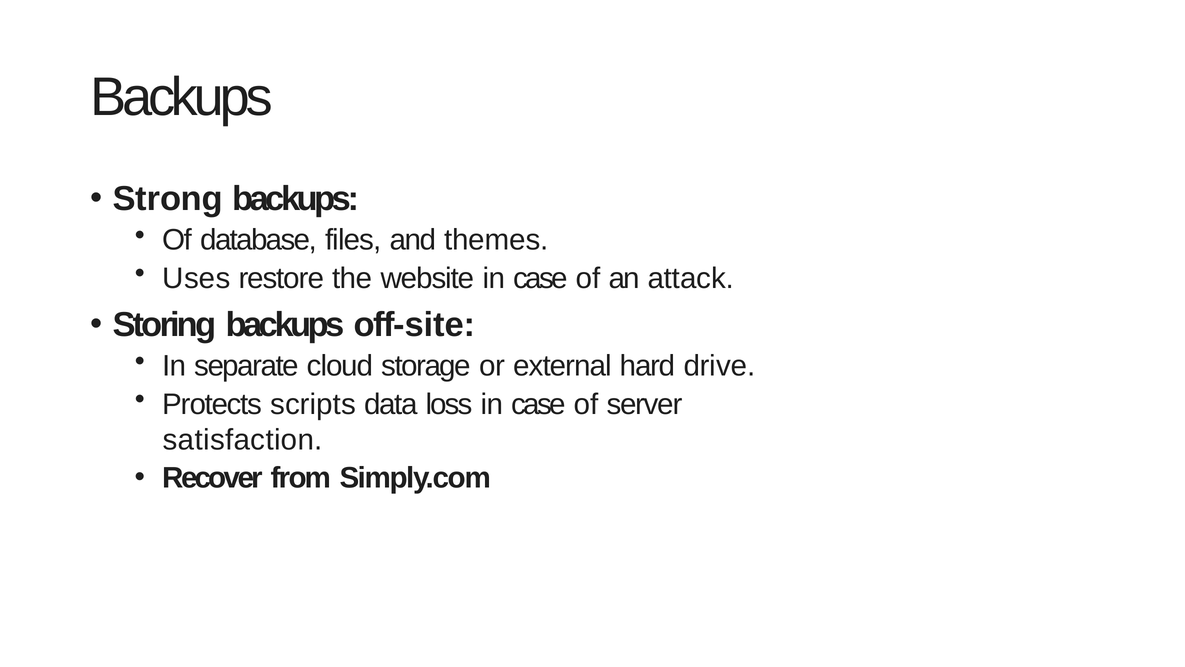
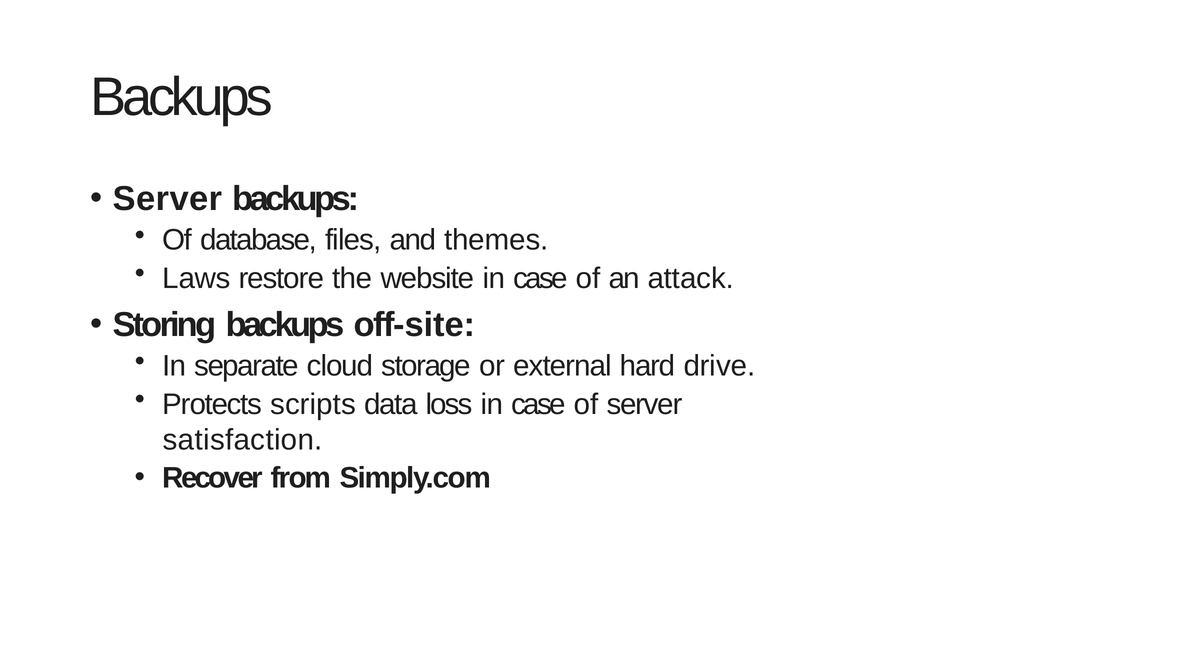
Strong at (168, 199): Strong -> Server
Uses: Uses -> Laws
